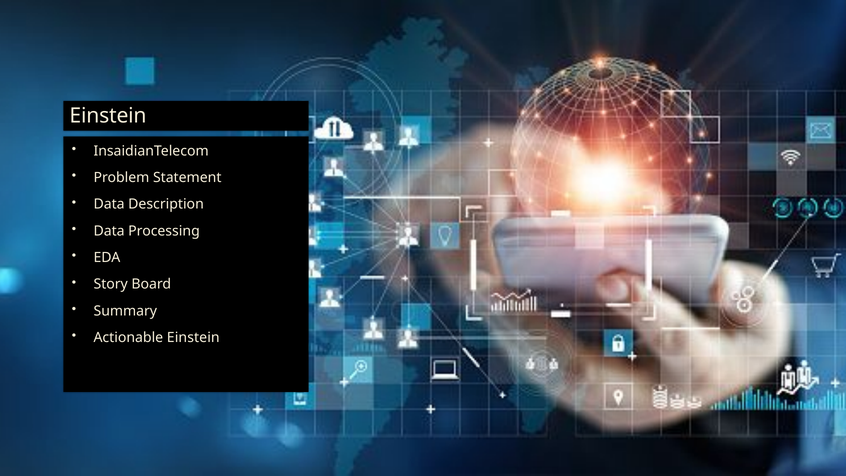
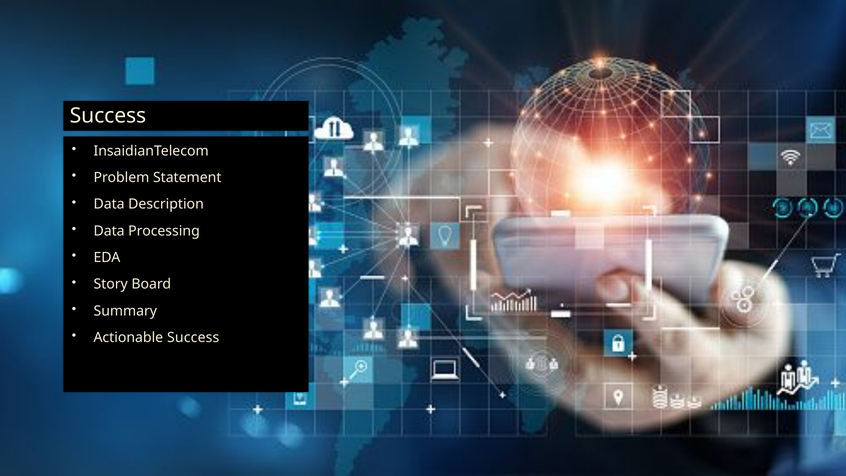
Einstein at (108, 116): Einstein -> Success
Actionable Einstein: Einstein -> Success
